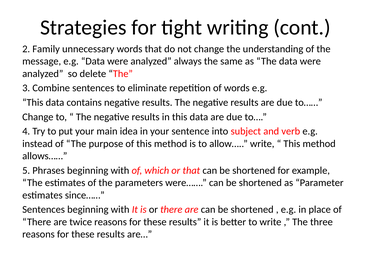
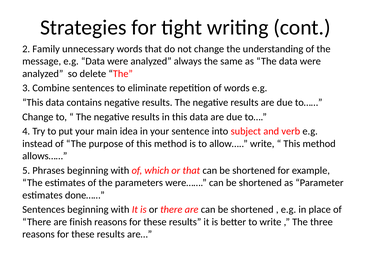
since……: since…… -> done……
twice: twice -> finish
